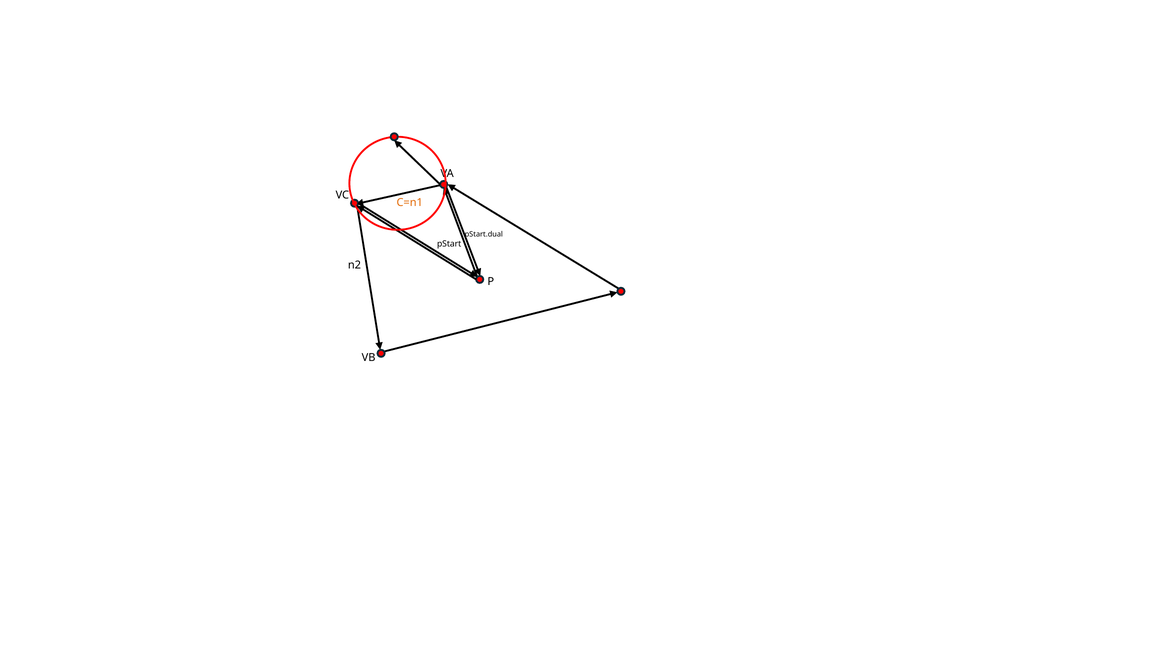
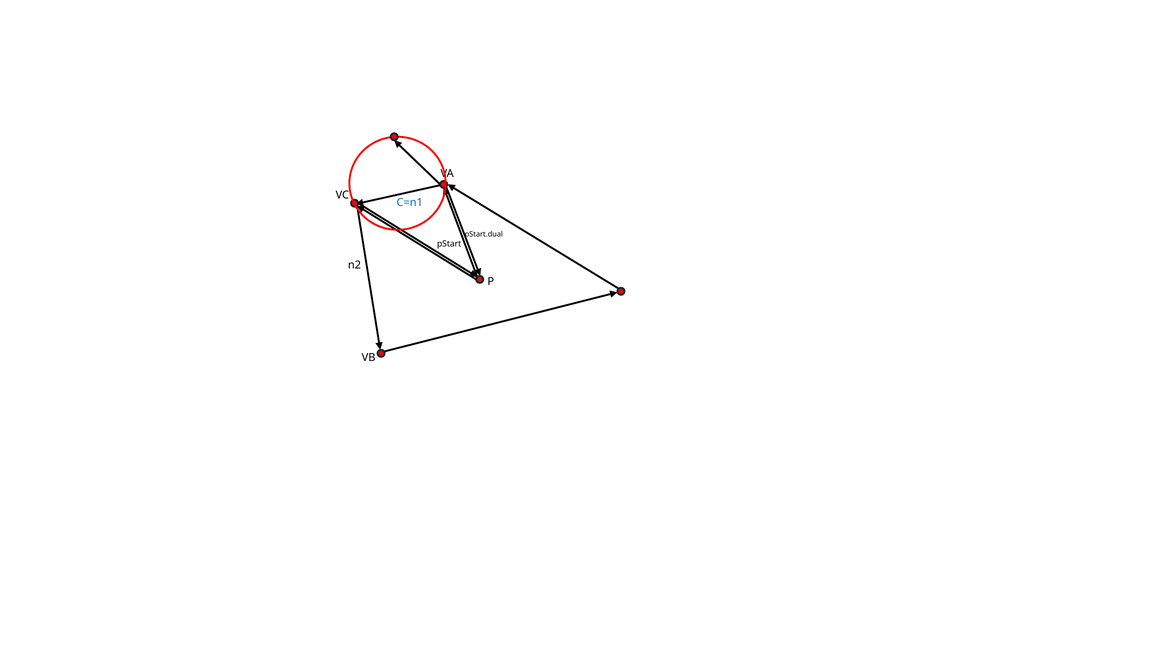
C=n1 colour: orange -> blue
